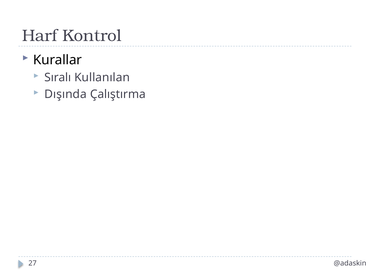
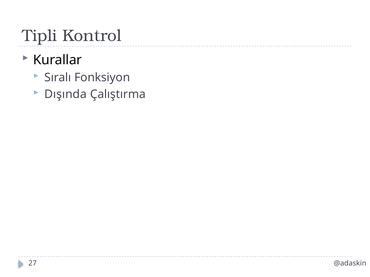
Harf: Harf -> Tipli
Kullanılan: Kullanılan -> Fonksiyon
